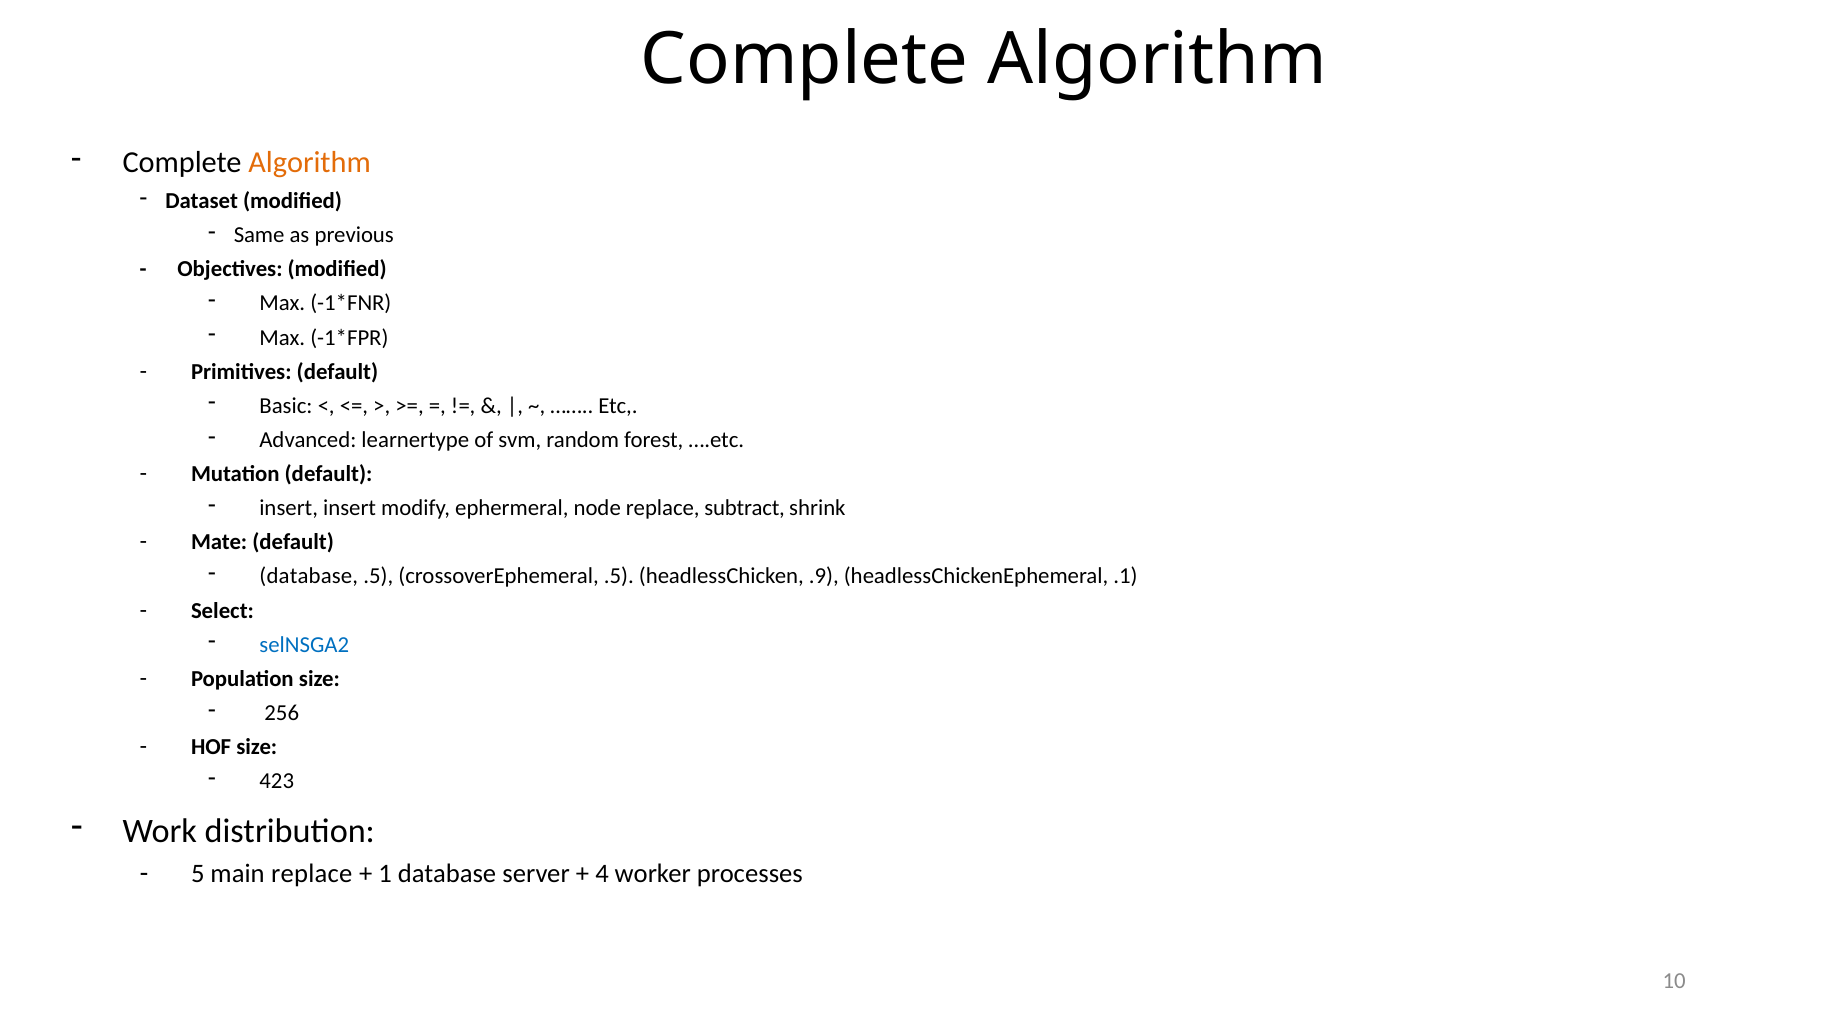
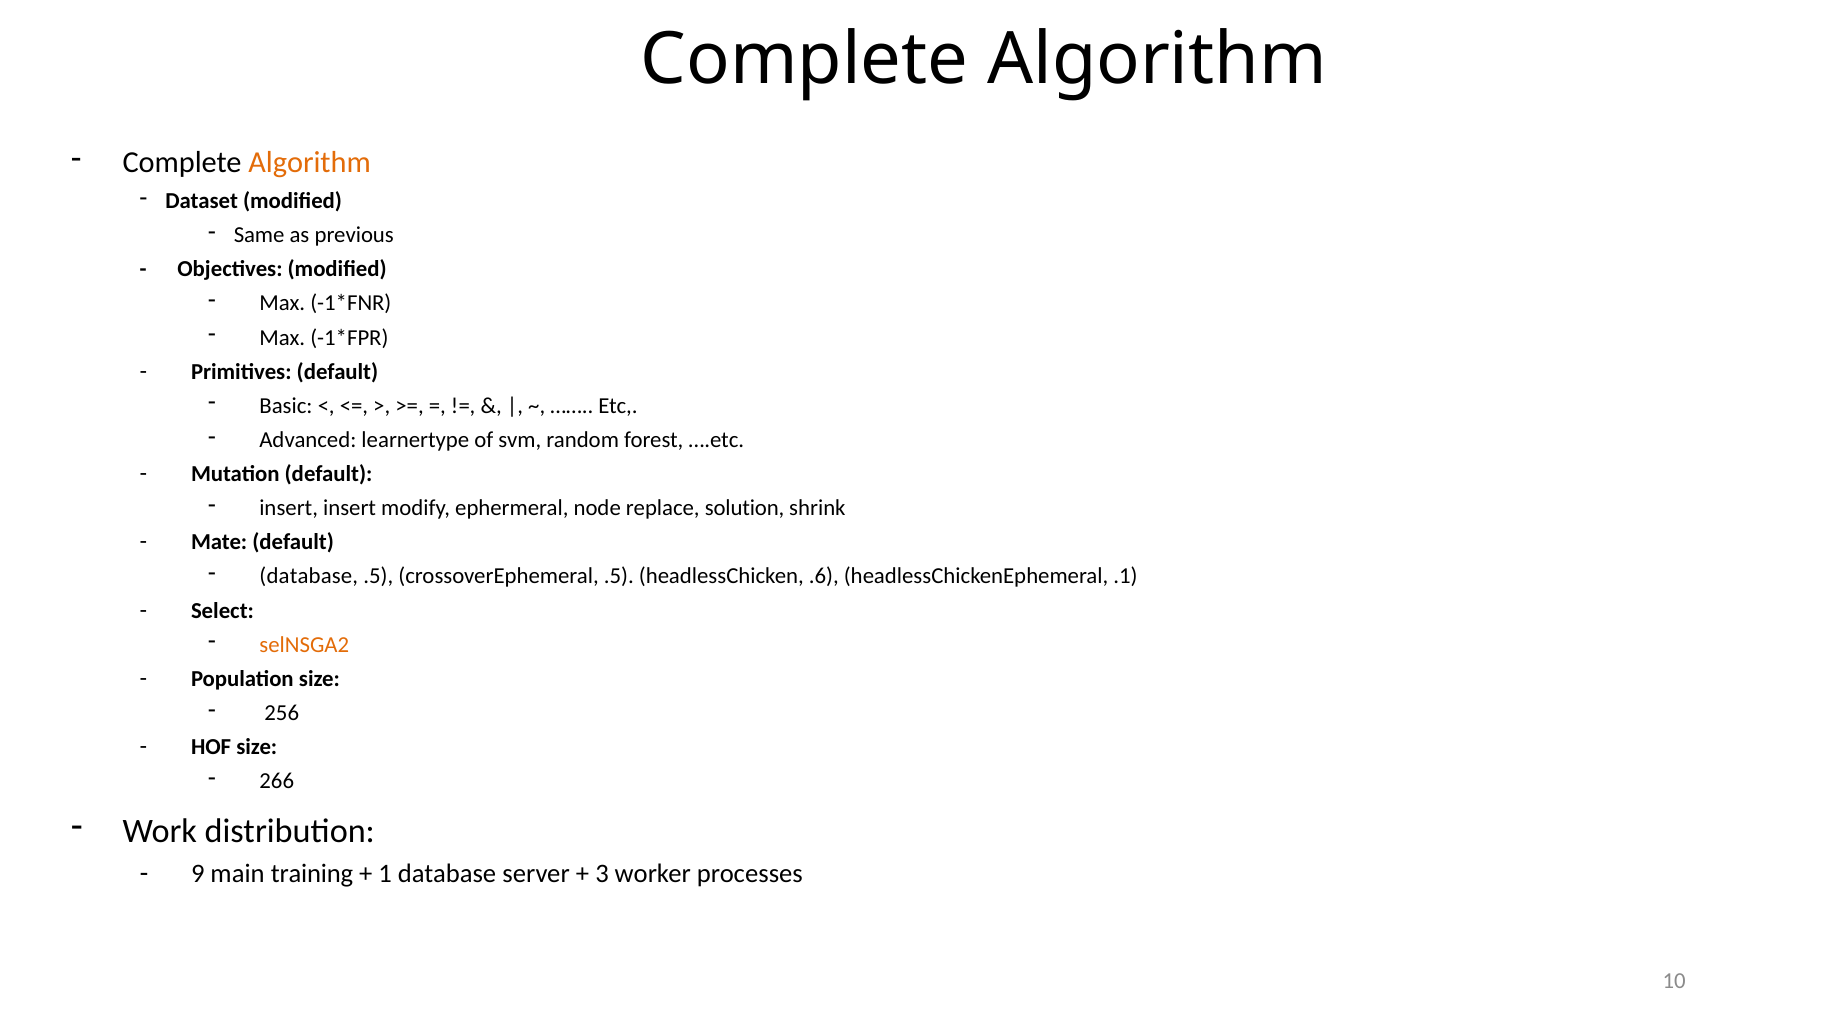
subtract: subtract -> solution
.9: .9 -> .6
selNSGA2 colour: blue -> orange
423: 423 -> 266
5: 5 -> 9
main replace: replace -> training
4: 4 -> 3
